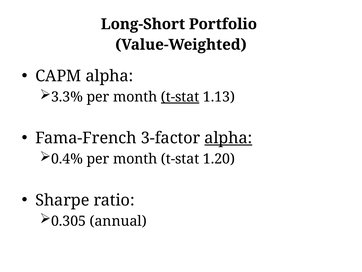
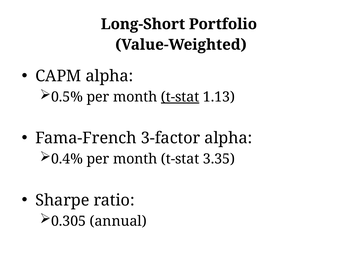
3.3%: 3.3% -> 0.5%
alpha at (228, 138) underline: present -> none
1.20: 1.20 -> 3.35
